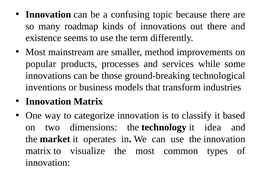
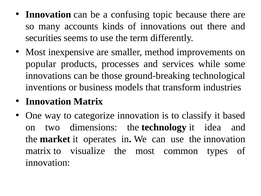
roadmap: roadmap -> accounts
existence: existence -> securities
mainstream: mainstream -> inexpensive
